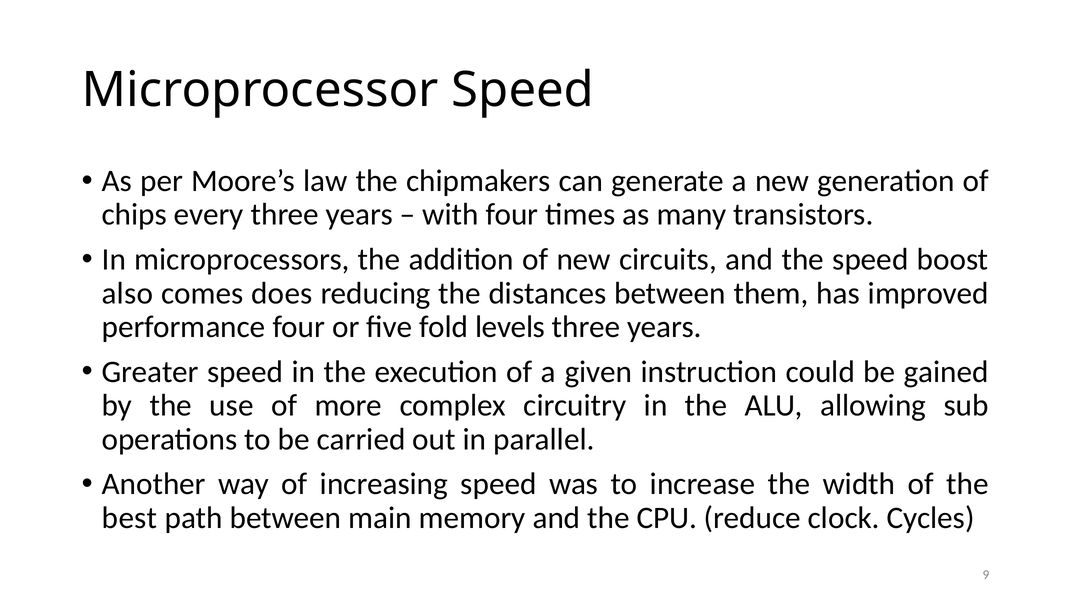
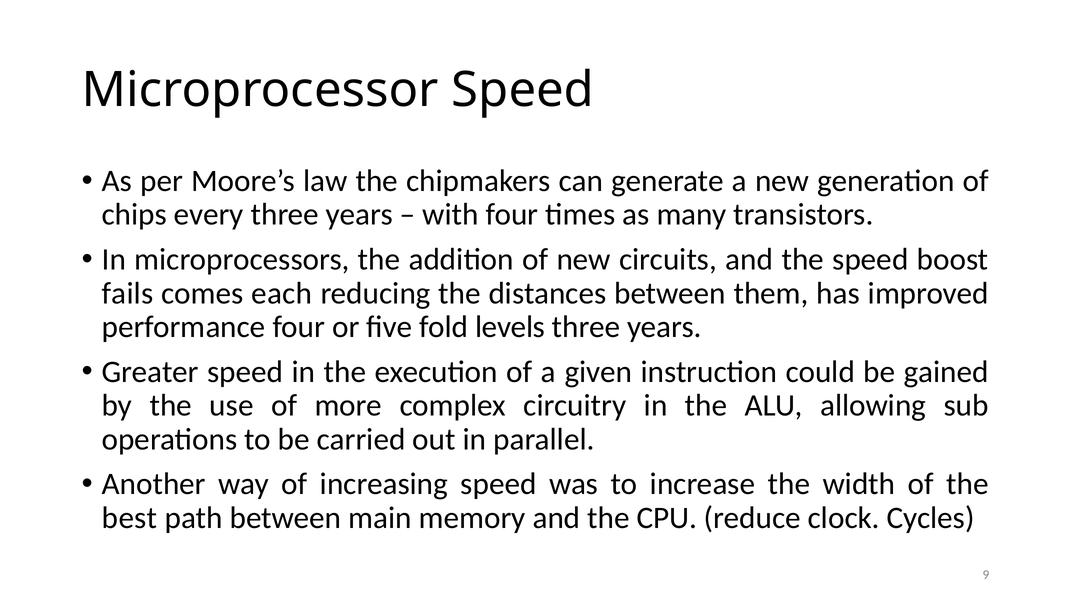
also: also -> fails
does: does -> each
